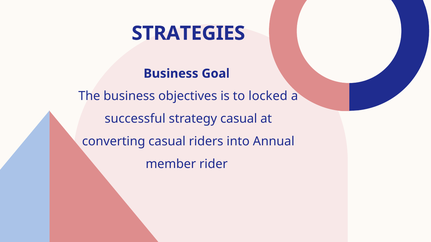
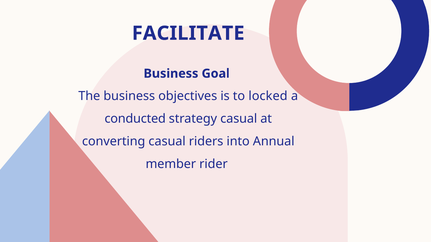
STRATEGIES: STRATEGIES -> FACILITATE
successful: successful -> conducted
